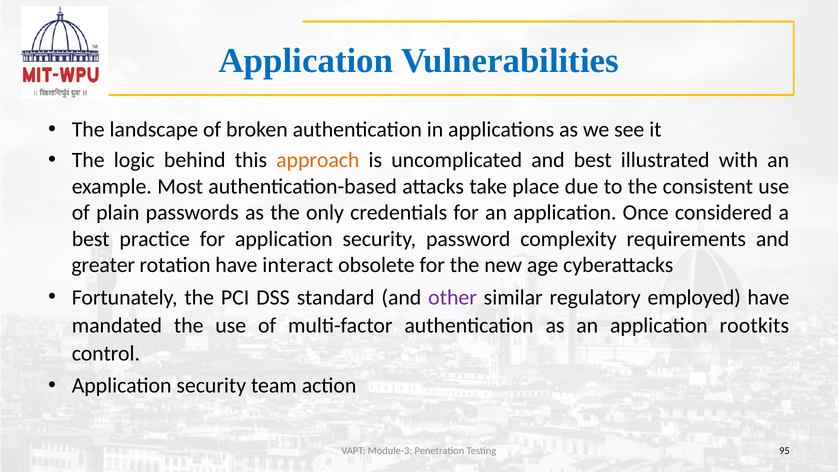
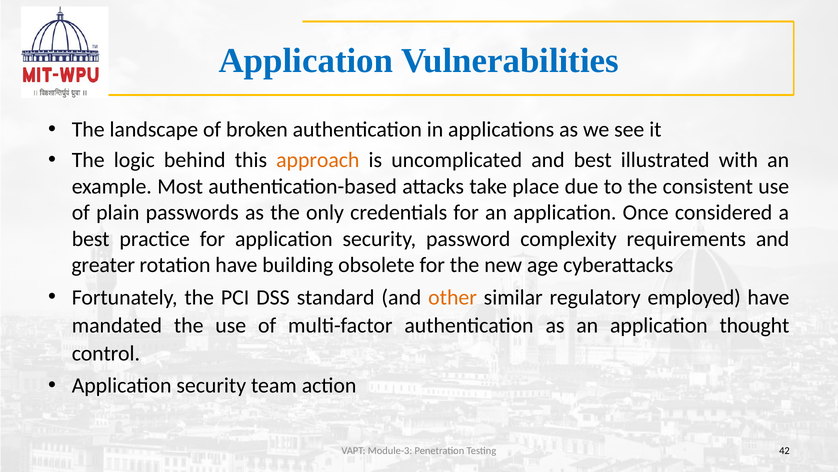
interact: interact -> building
other colour: purple -> orange
rootkits: rootkits -> thought
95: 95 -> 42
